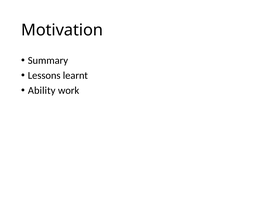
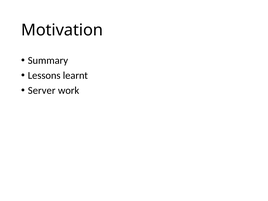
Ability: Ability -> Server
